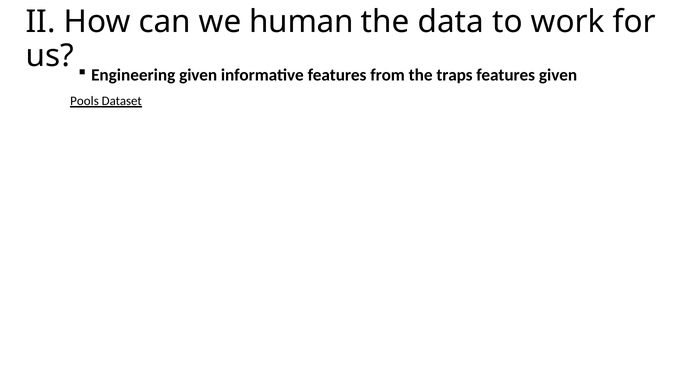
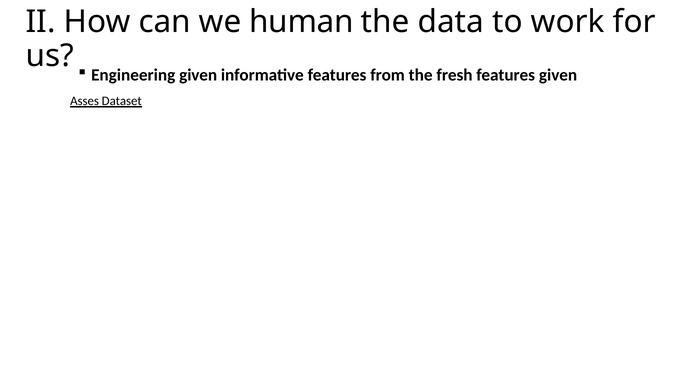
traps: traps -> fresh
Pools: Pools -> Asses
